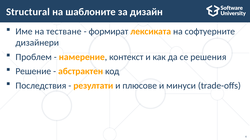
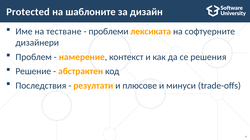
Structural: Structural -> Protected
формират: формират -> проблеми
